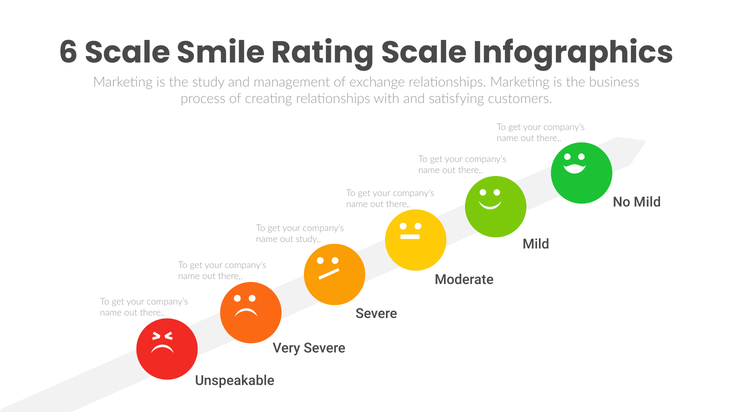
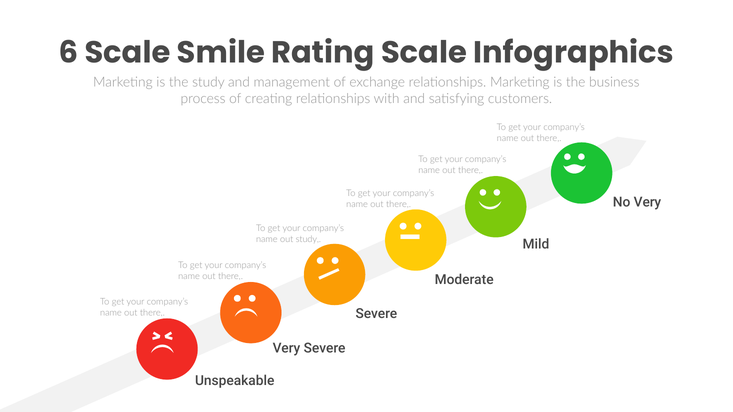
No Mild: Mild -> Very
